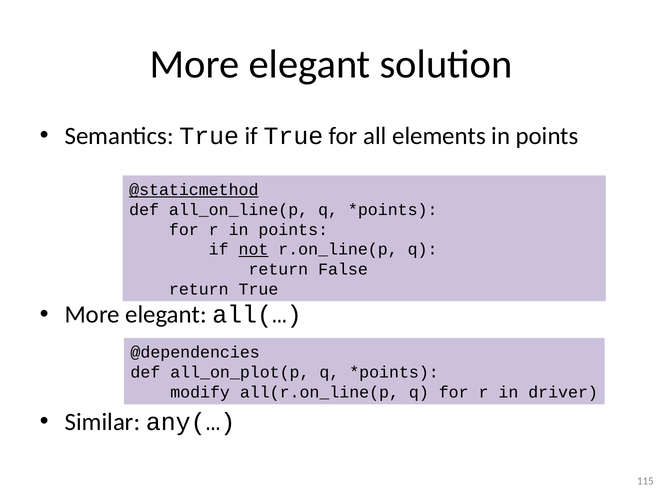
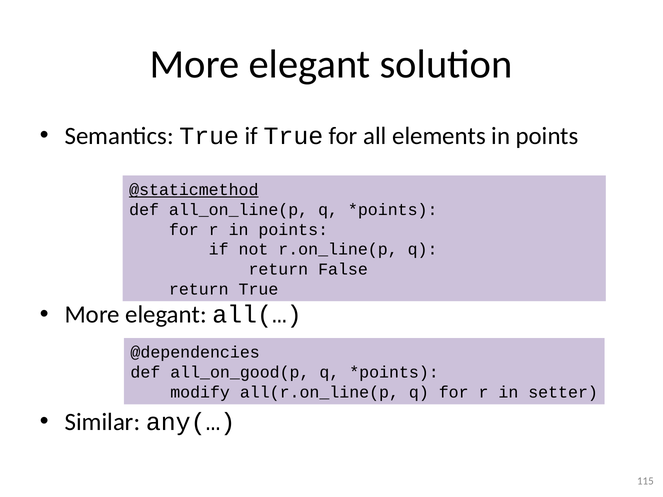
not underline: present -> none
all_on_plot(p: all_on_plot(p -> all_on_good(p
driver: driver -> setter
